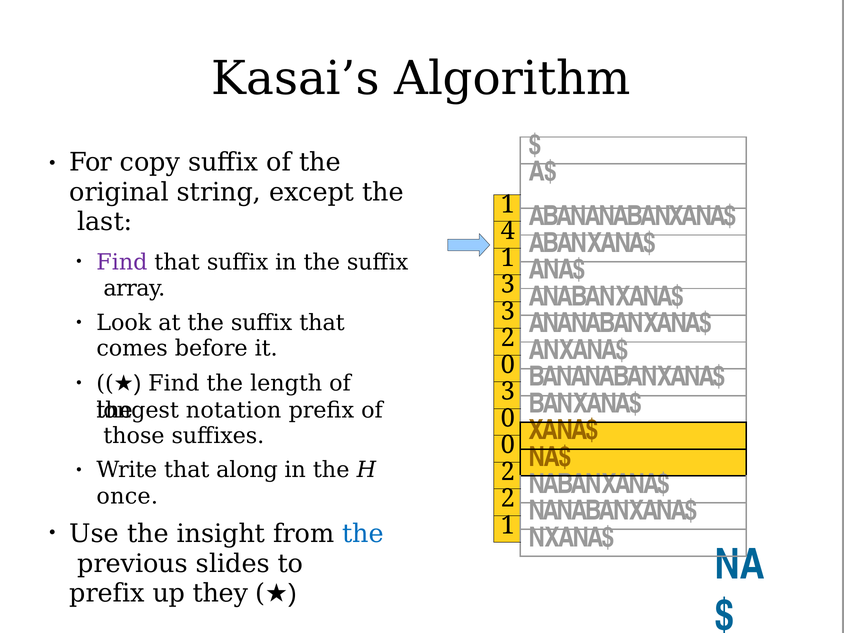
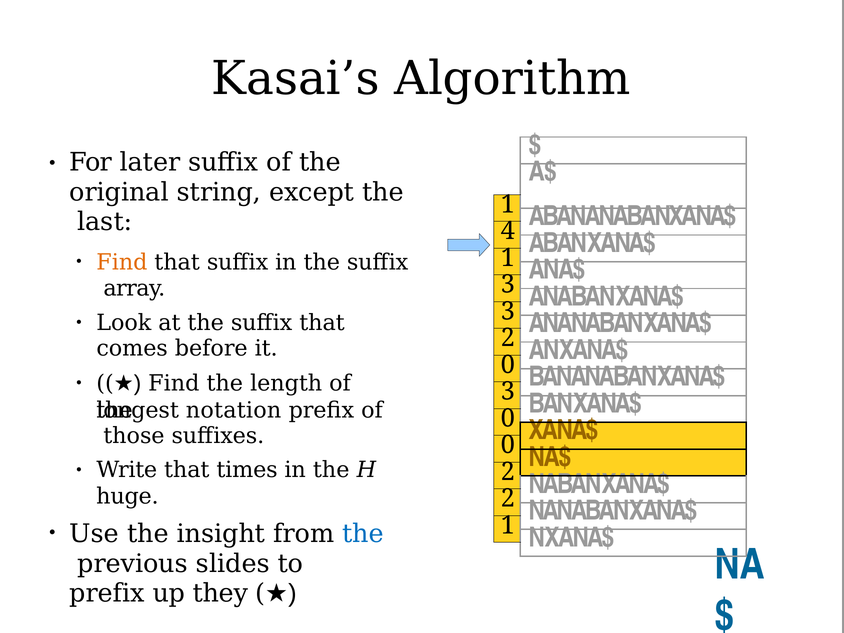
copy: copy -> later
Find at (122, 262) colour: purple -> orange
along: along -> times
once: once -> huge
